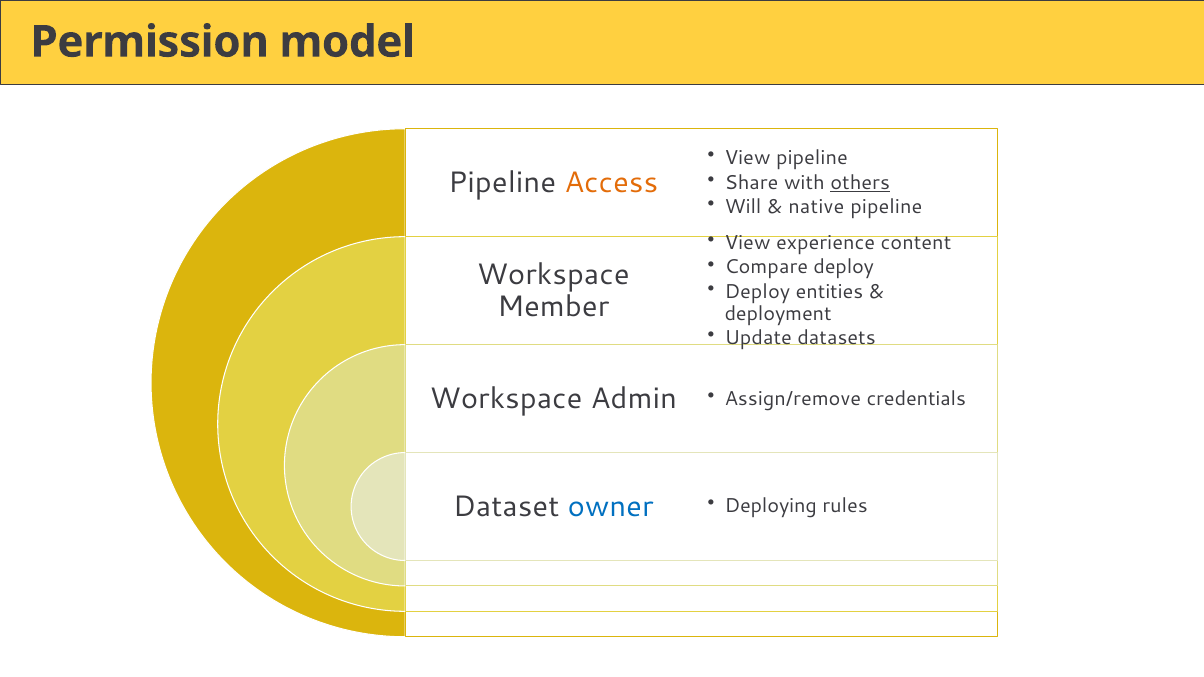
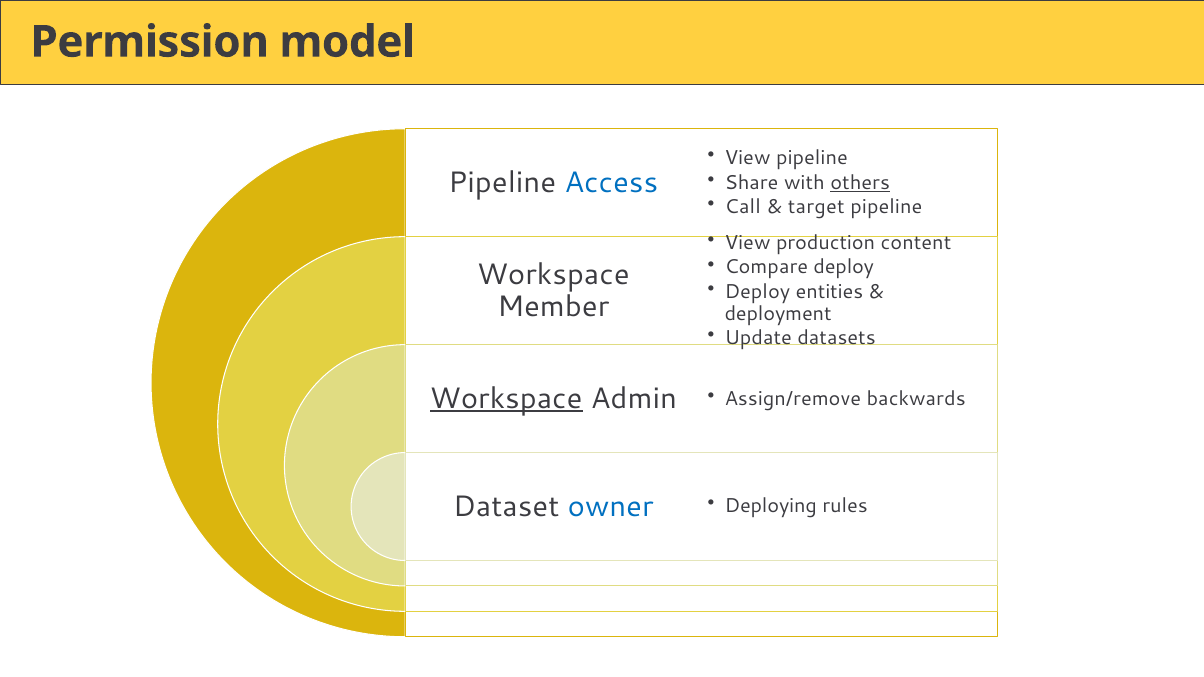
Access colour: orange -> blue
Will: Will -> Call
native: native -> target
experience: experience -> production
Workspace at (506, 399) underline: none -> present
credentials: credentials -> backwards
